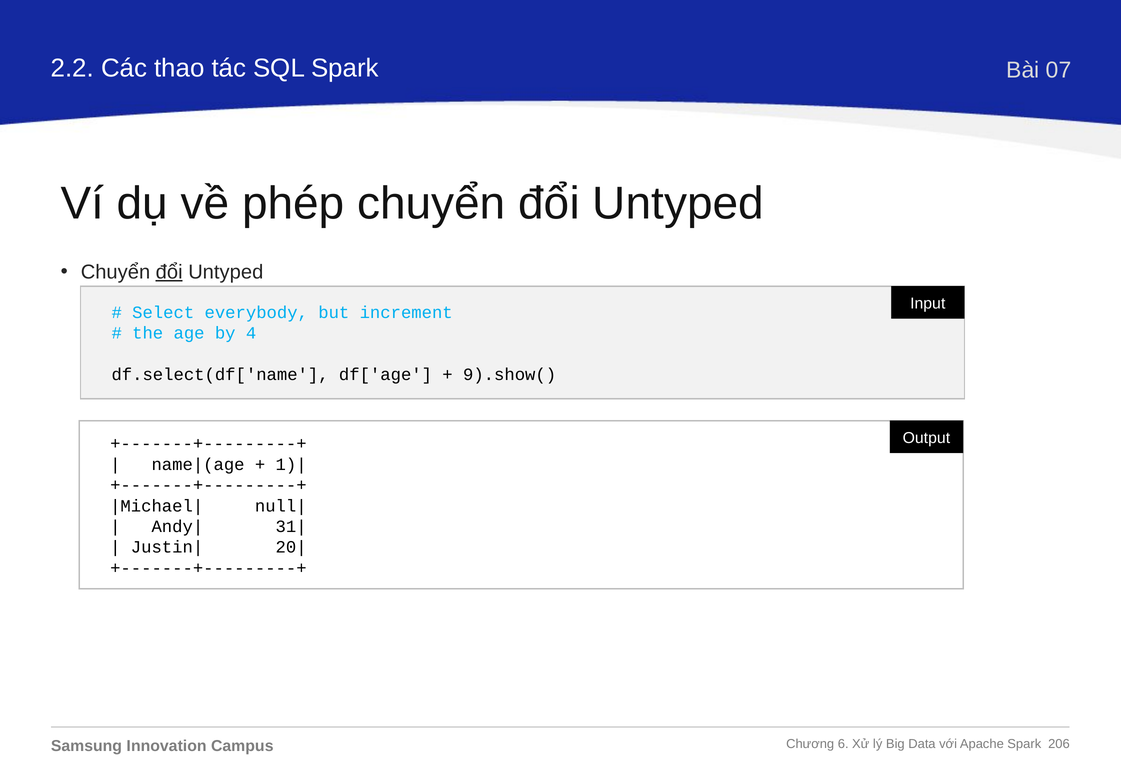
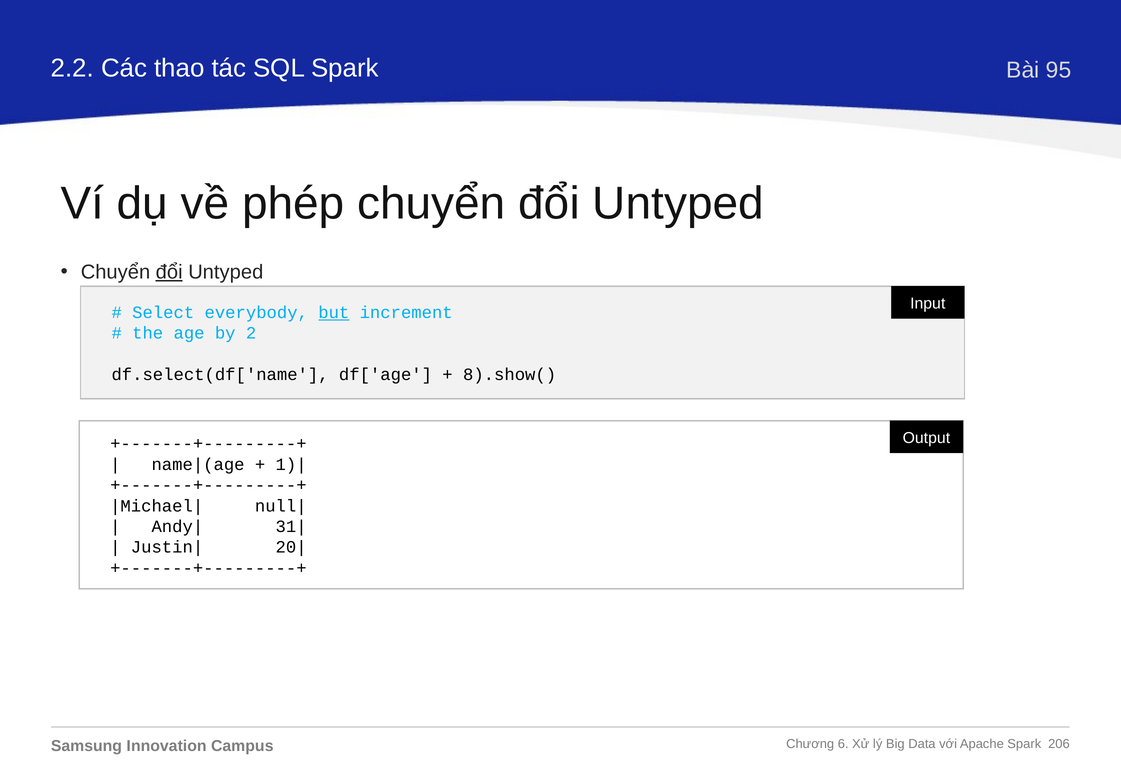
07: 07 -> 95
but underline: none -> present
4: 4 -> 2
9).show(: 9).show( -> 8).show(
